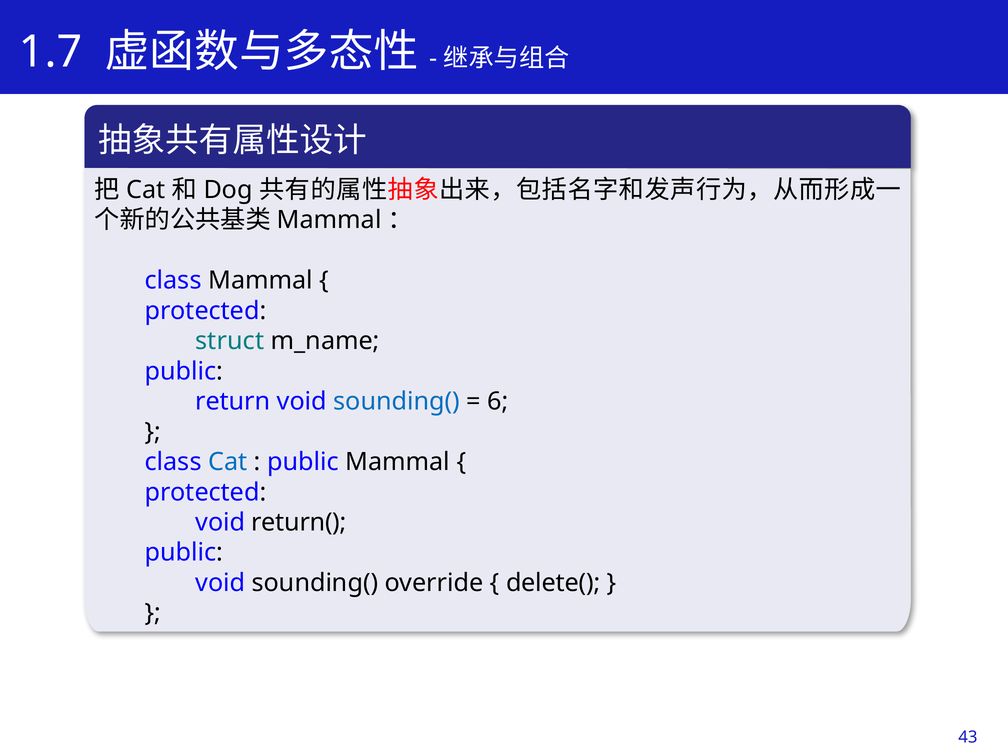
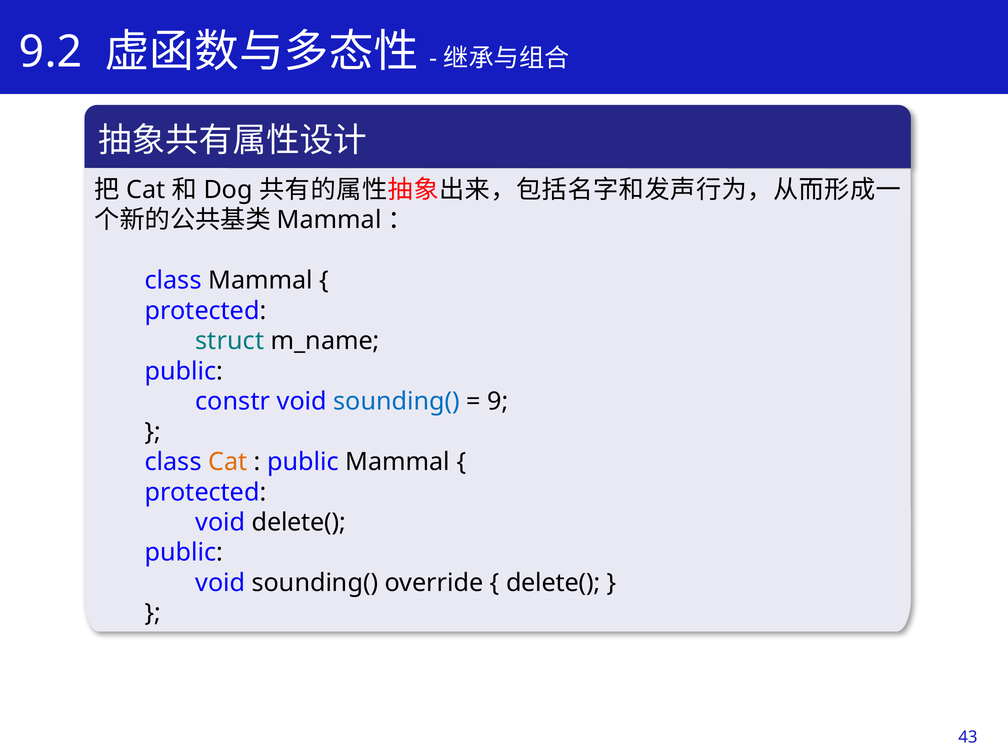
1.7: 1.7 -> 9.2
return: return -> constr
6: 6 -> 9
Cat at (228, 462) colour: blue -> orange
void return(: return( -> delete(
